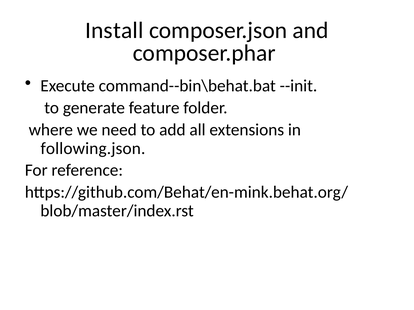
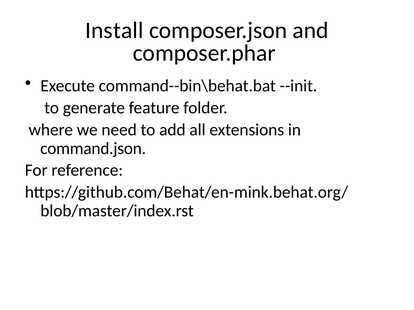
following.json: following.json -> command.json
